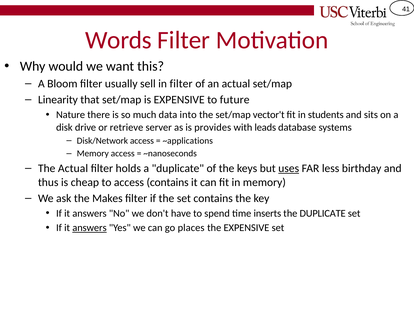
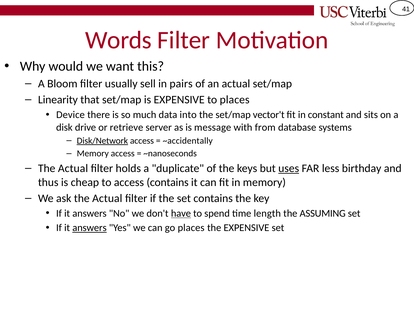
in filter: filter -> pairs
to future: future -> places
Nature: Nature -> Device
students: students -> constant
provides: provides -> message
leads: leads -> from
Disk/Network underline: none -> present
~applications: ~applications -> ~accidentally
ask the Makes: Makes -> Actual
have underline: none -> present
inserts: inserts -> length
the DUPLICATE: DUPLICATE -> ASSUMING
